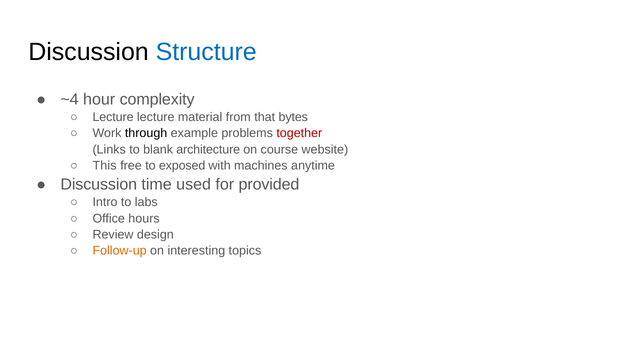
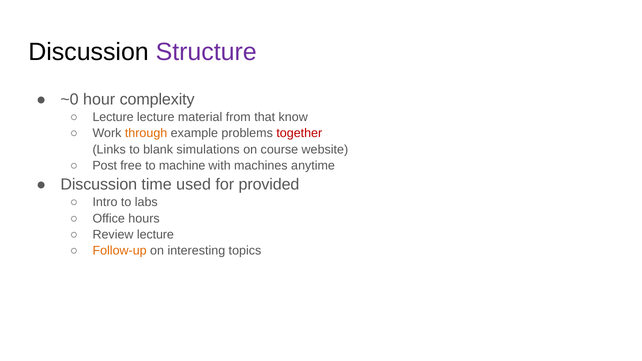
Structure colour: blue -> purple
~4: ~4 -> ~0
bytes: bytes -> know
through colour: black -> orange
architecture: architecture -> simulations
This: This -> Post
exposed: exposed -> machine
Review design: design -> lecture
